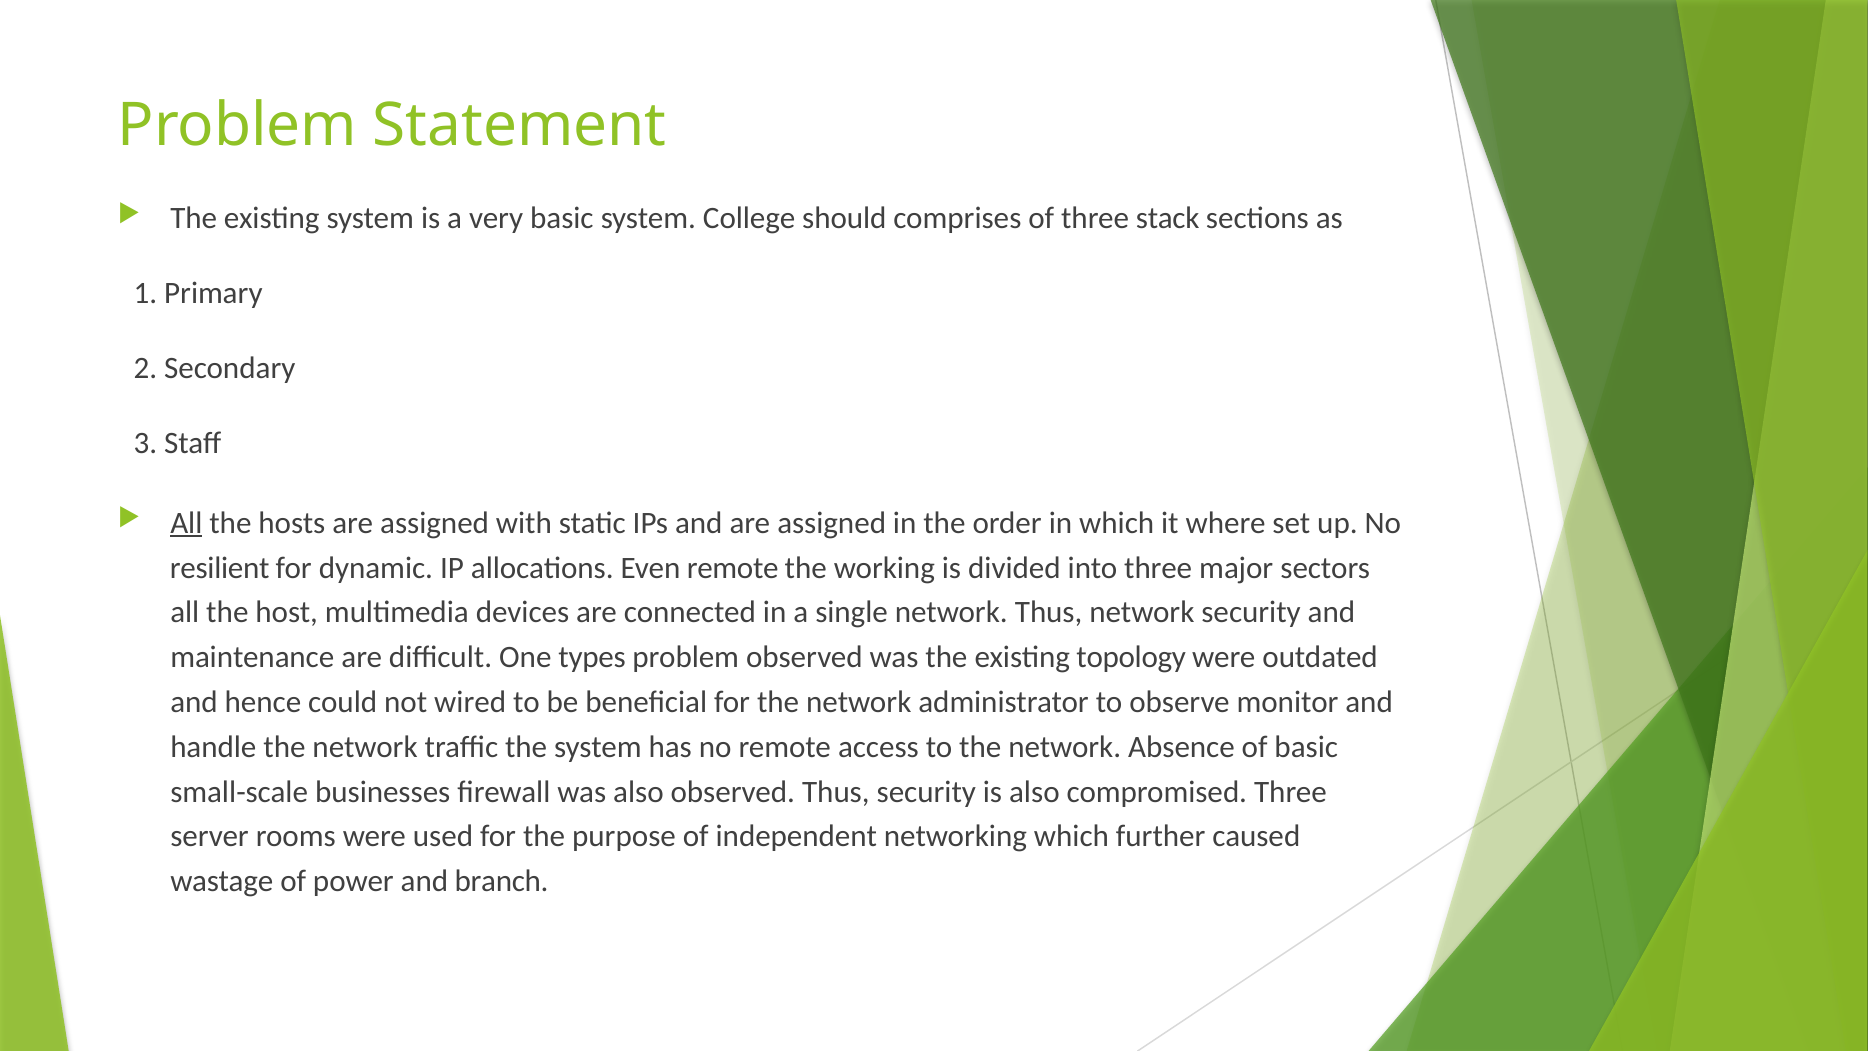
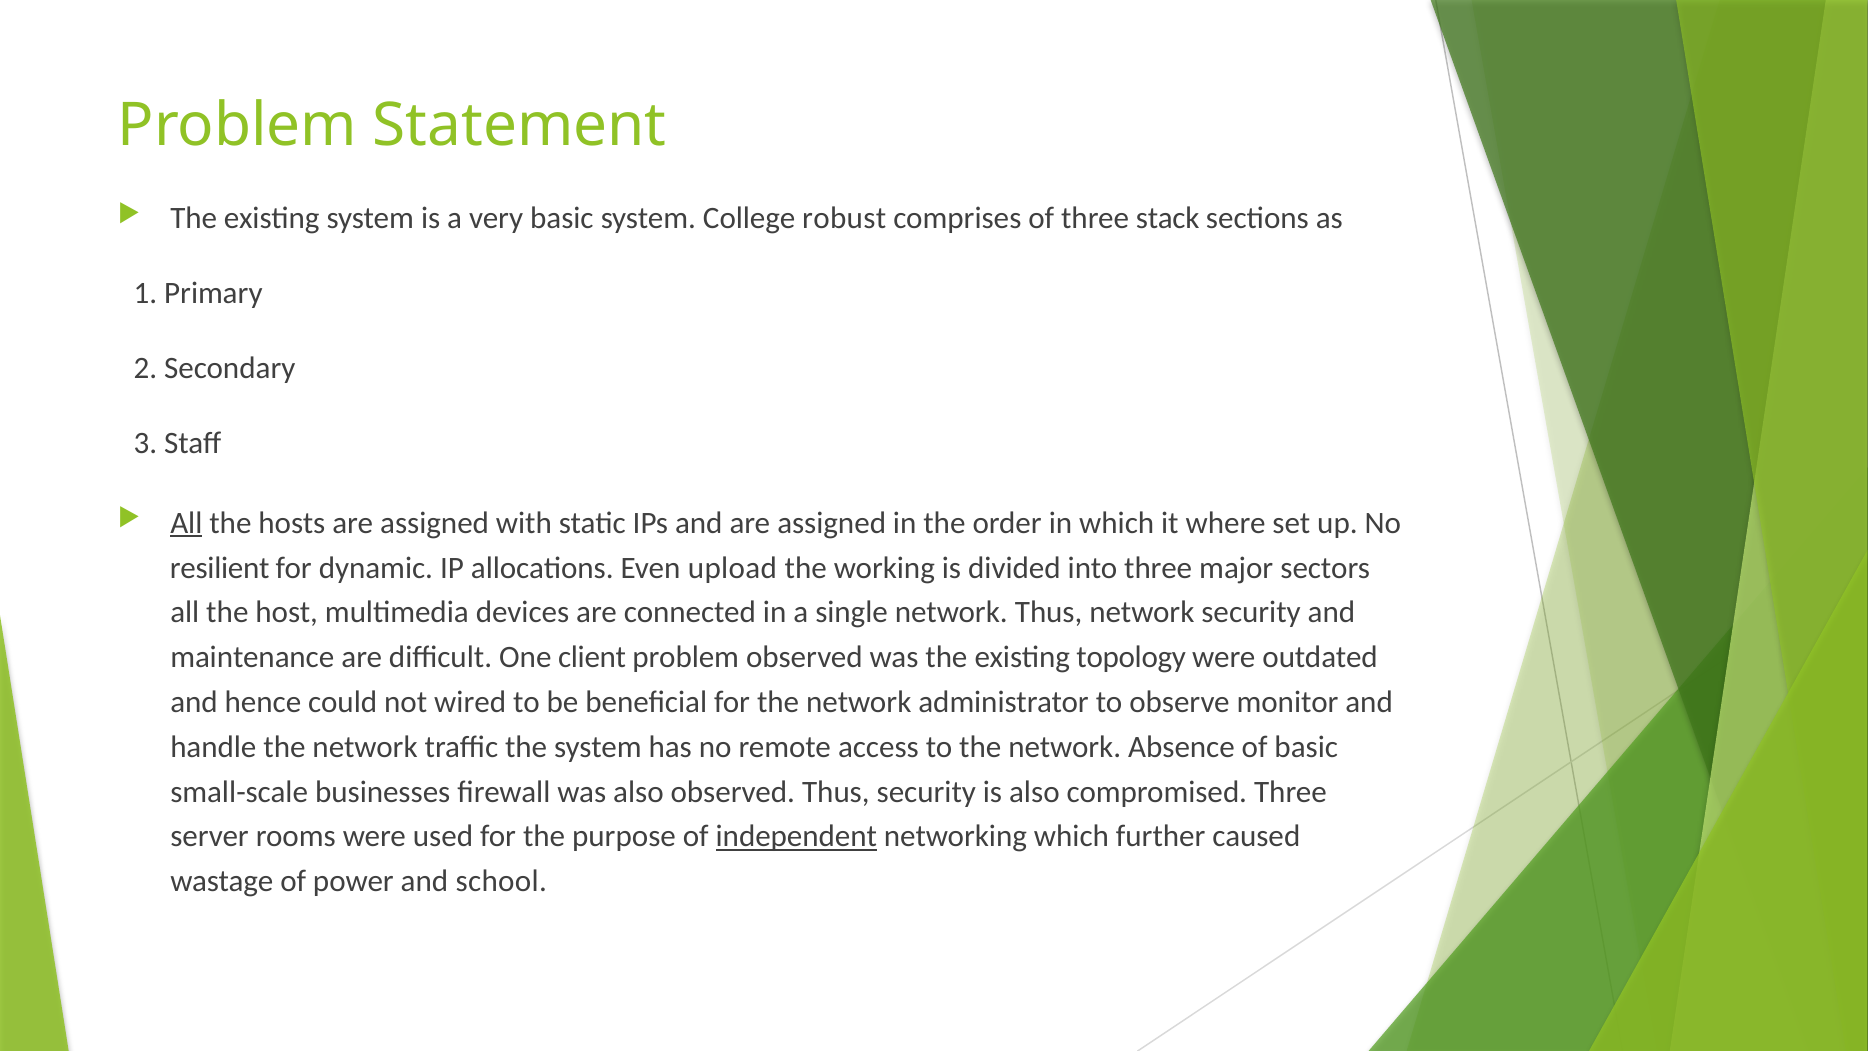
should: should -> robust
Even remote: remote -> upload
types: types -> client
independent underline: none -> present
branch: branch -> school
